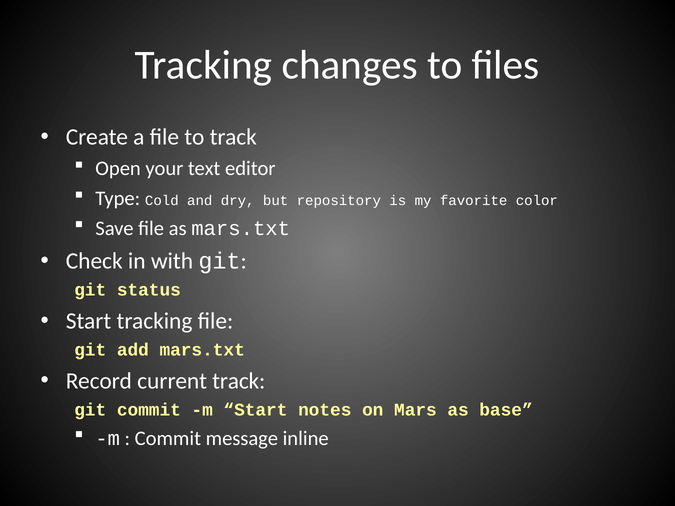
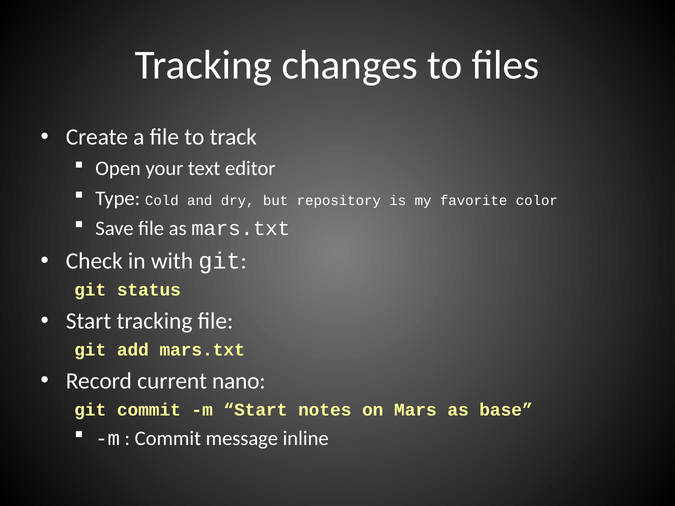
current track: track -> nano
